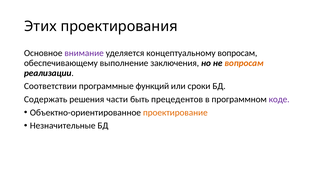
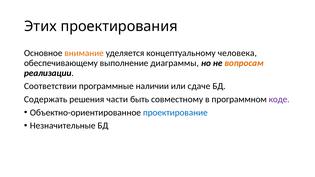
внимание colour: purple -> orange
концептуальному вопросам: вопросам -> человека
заключения: заключения -> диаграммы
функций: функций -> наличии
сроки: сроки -> сдаче
прецедентов: прецедентов -> совместному
проектирование colour: orange -> blue
